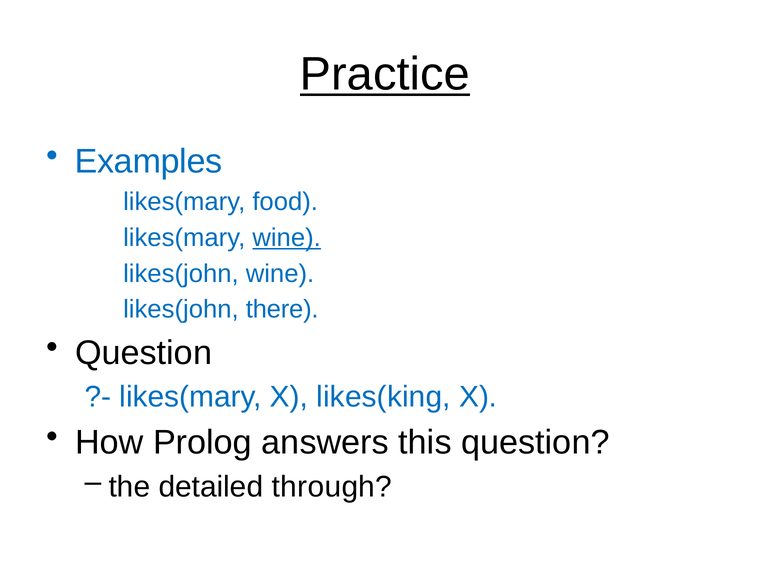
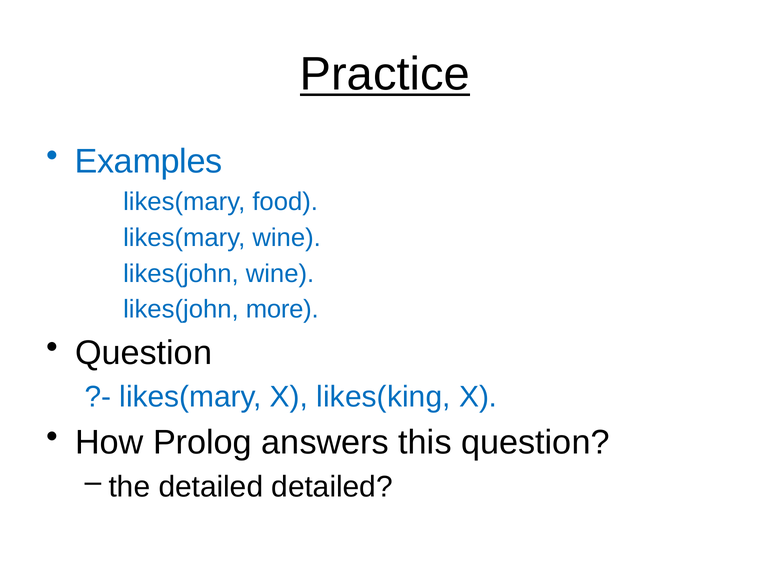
wine at (287, 238) underline: present -> none
there: there -> more
detailed through: through -> detailed
